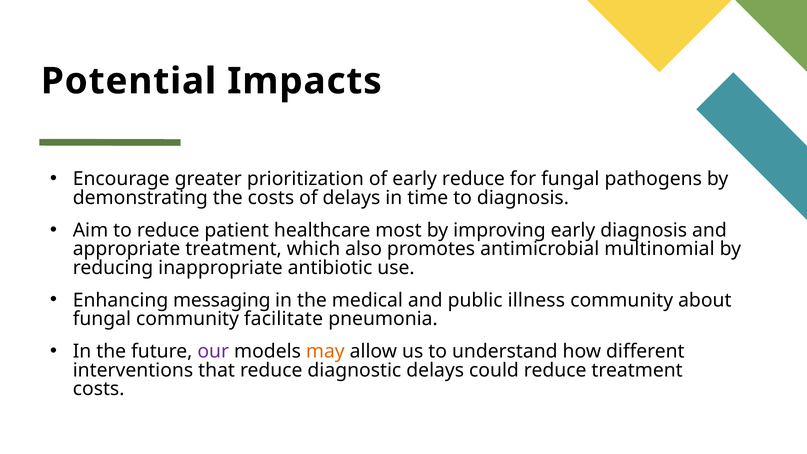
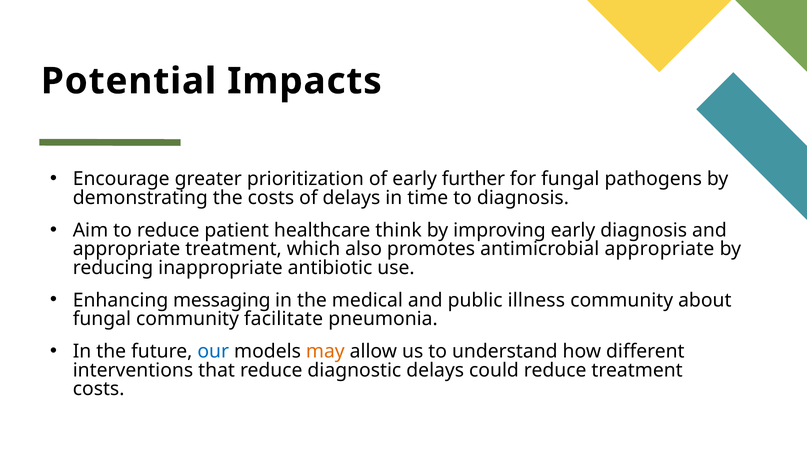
early reduce: reduce -> further
most: most -> think
antimicrobial multinomial: multinomial -> appropriate
our colour: purple -> blue
